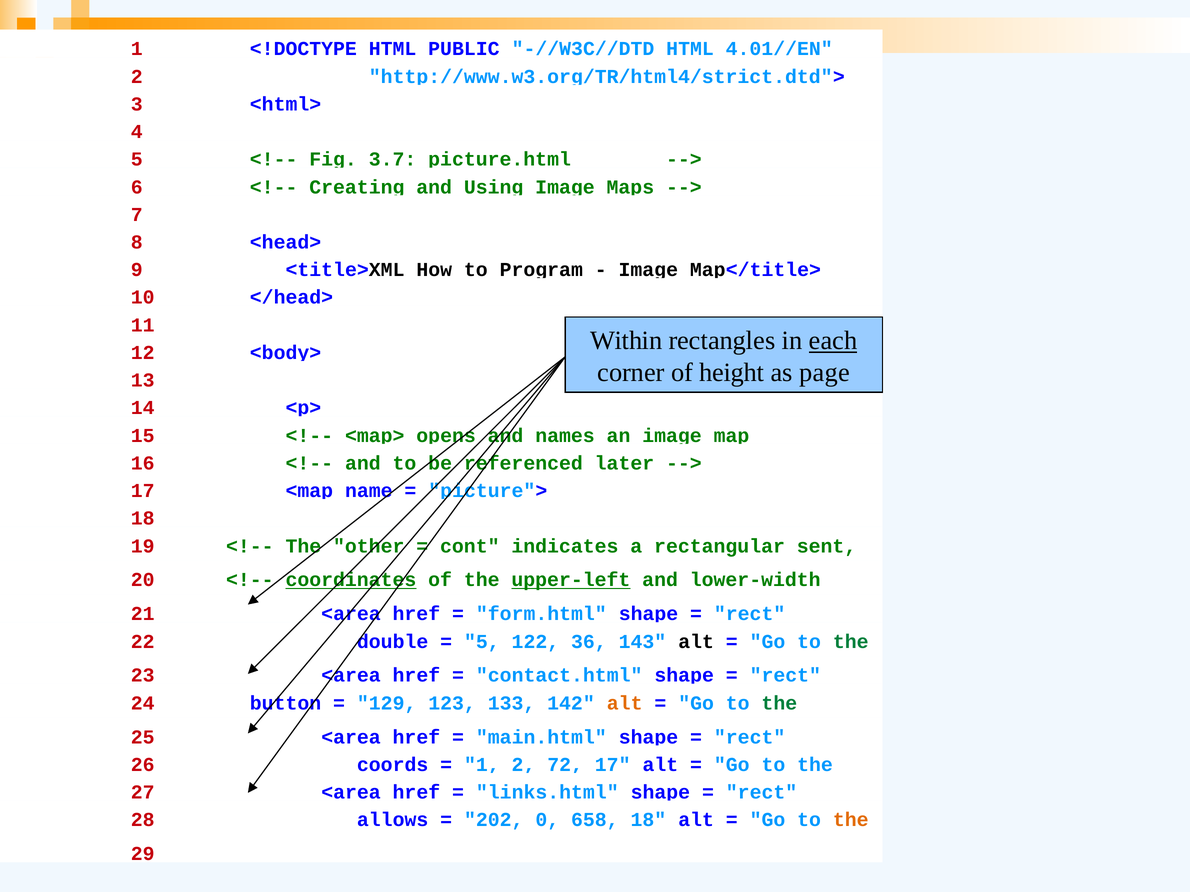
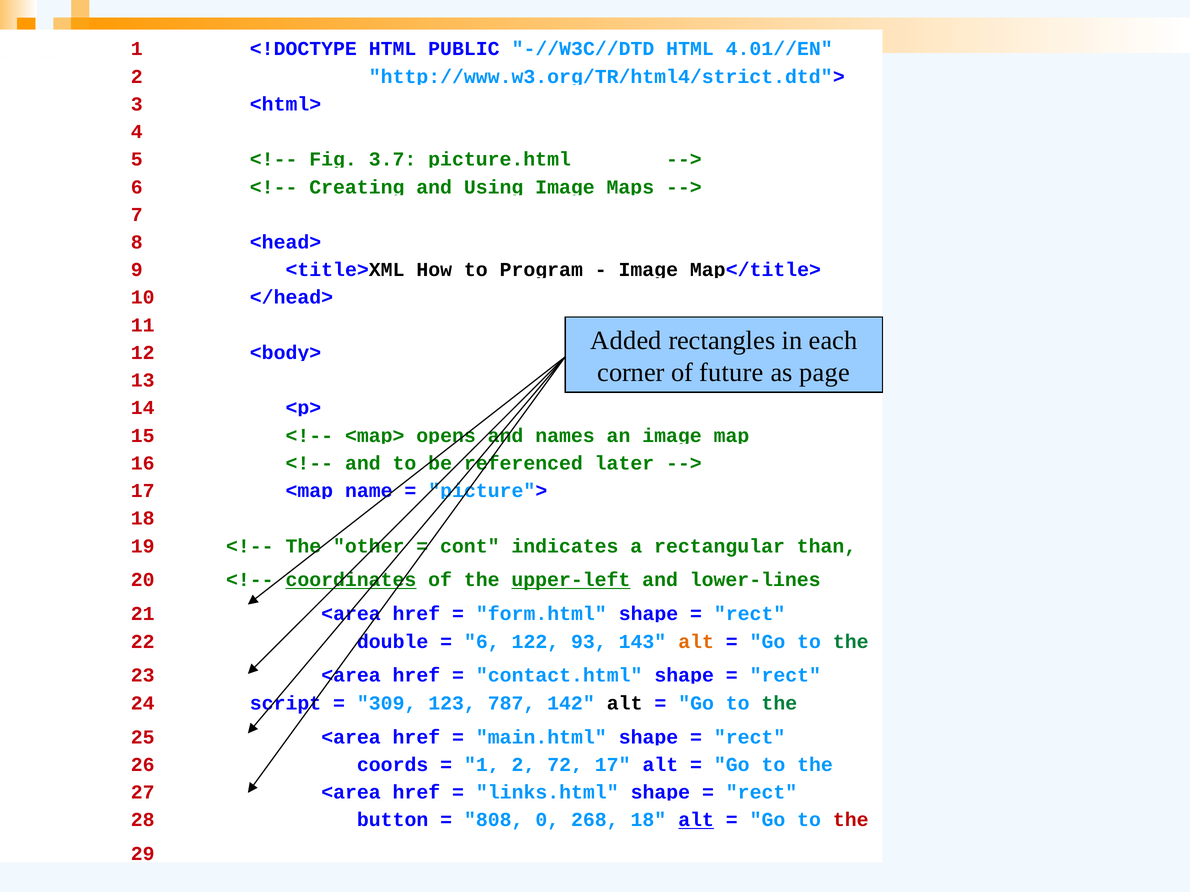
Within: Within -> Added
each underline: present -> none
height: height -> future
sent: sent -> than
lower-width: lower-width -> lower-lines
5 at (482, 642): 5 -> 6
36: 36 -> 93
alt at (696, 642) colour: black -> orange
button: button -> script
129: 129 -> 309
133: 133 -> 787
alt at (625, 703) colour: orange -> black
allows: allows -> button
202: 202 -> 808
658: 658 -> 268
alt at (696, 820) underline: none -> present
the at (851, 820) colour: orange -> red
